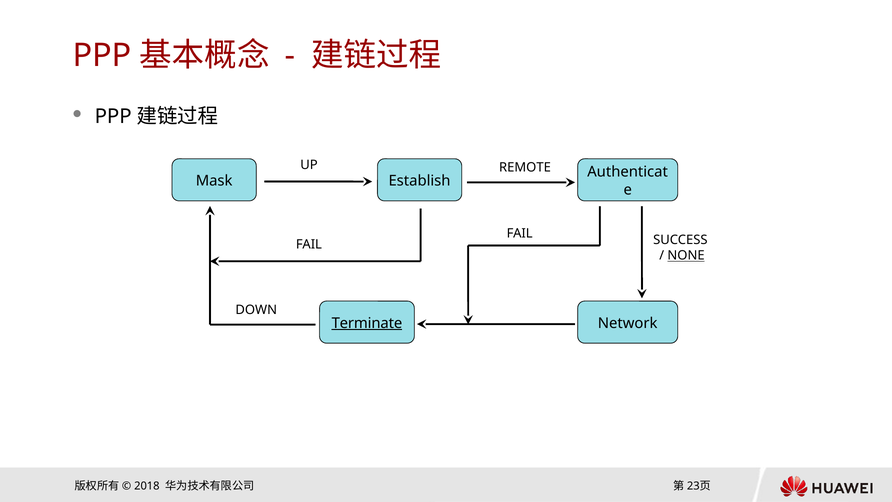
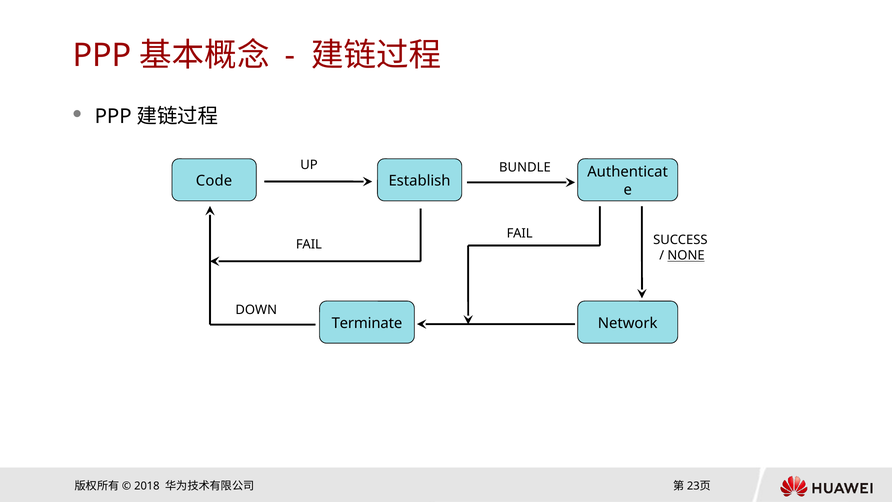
REMOTE: REMOTE -> BUNDLE
Mask: Mask -> Code
Terminate underline: present -> none
